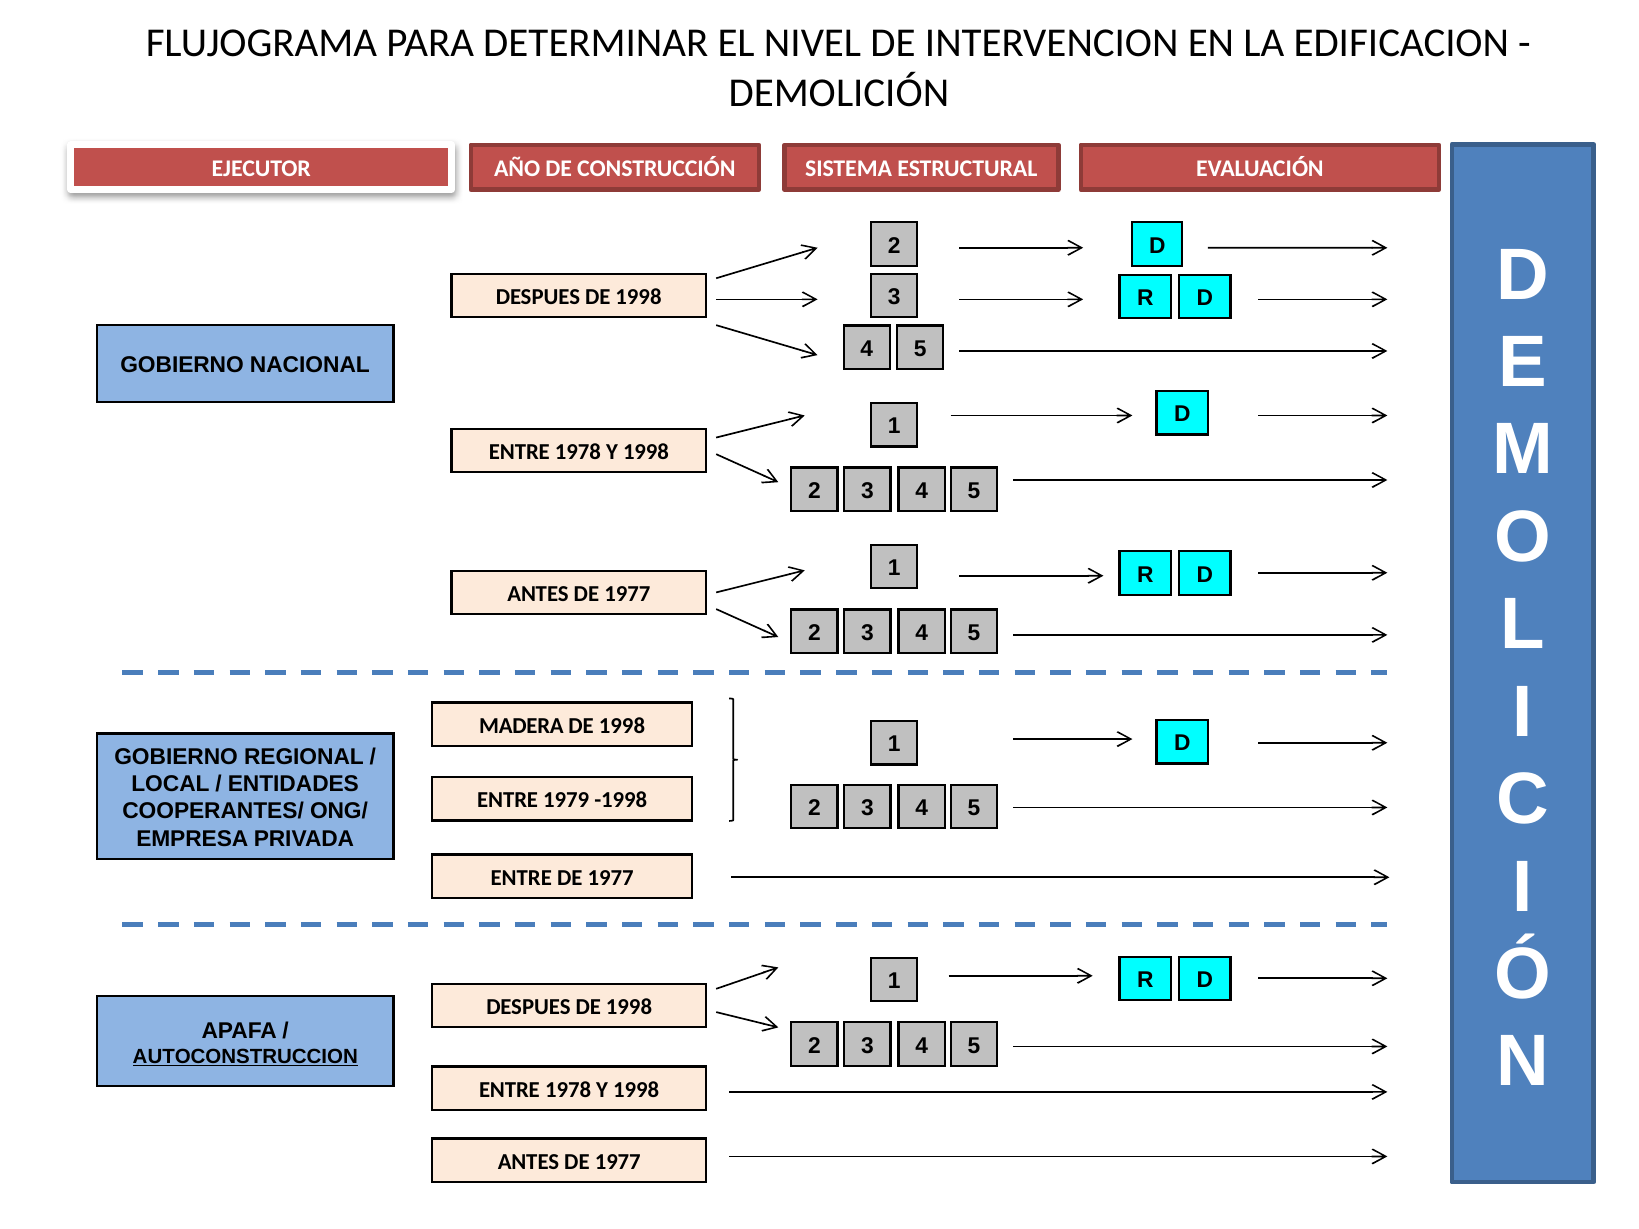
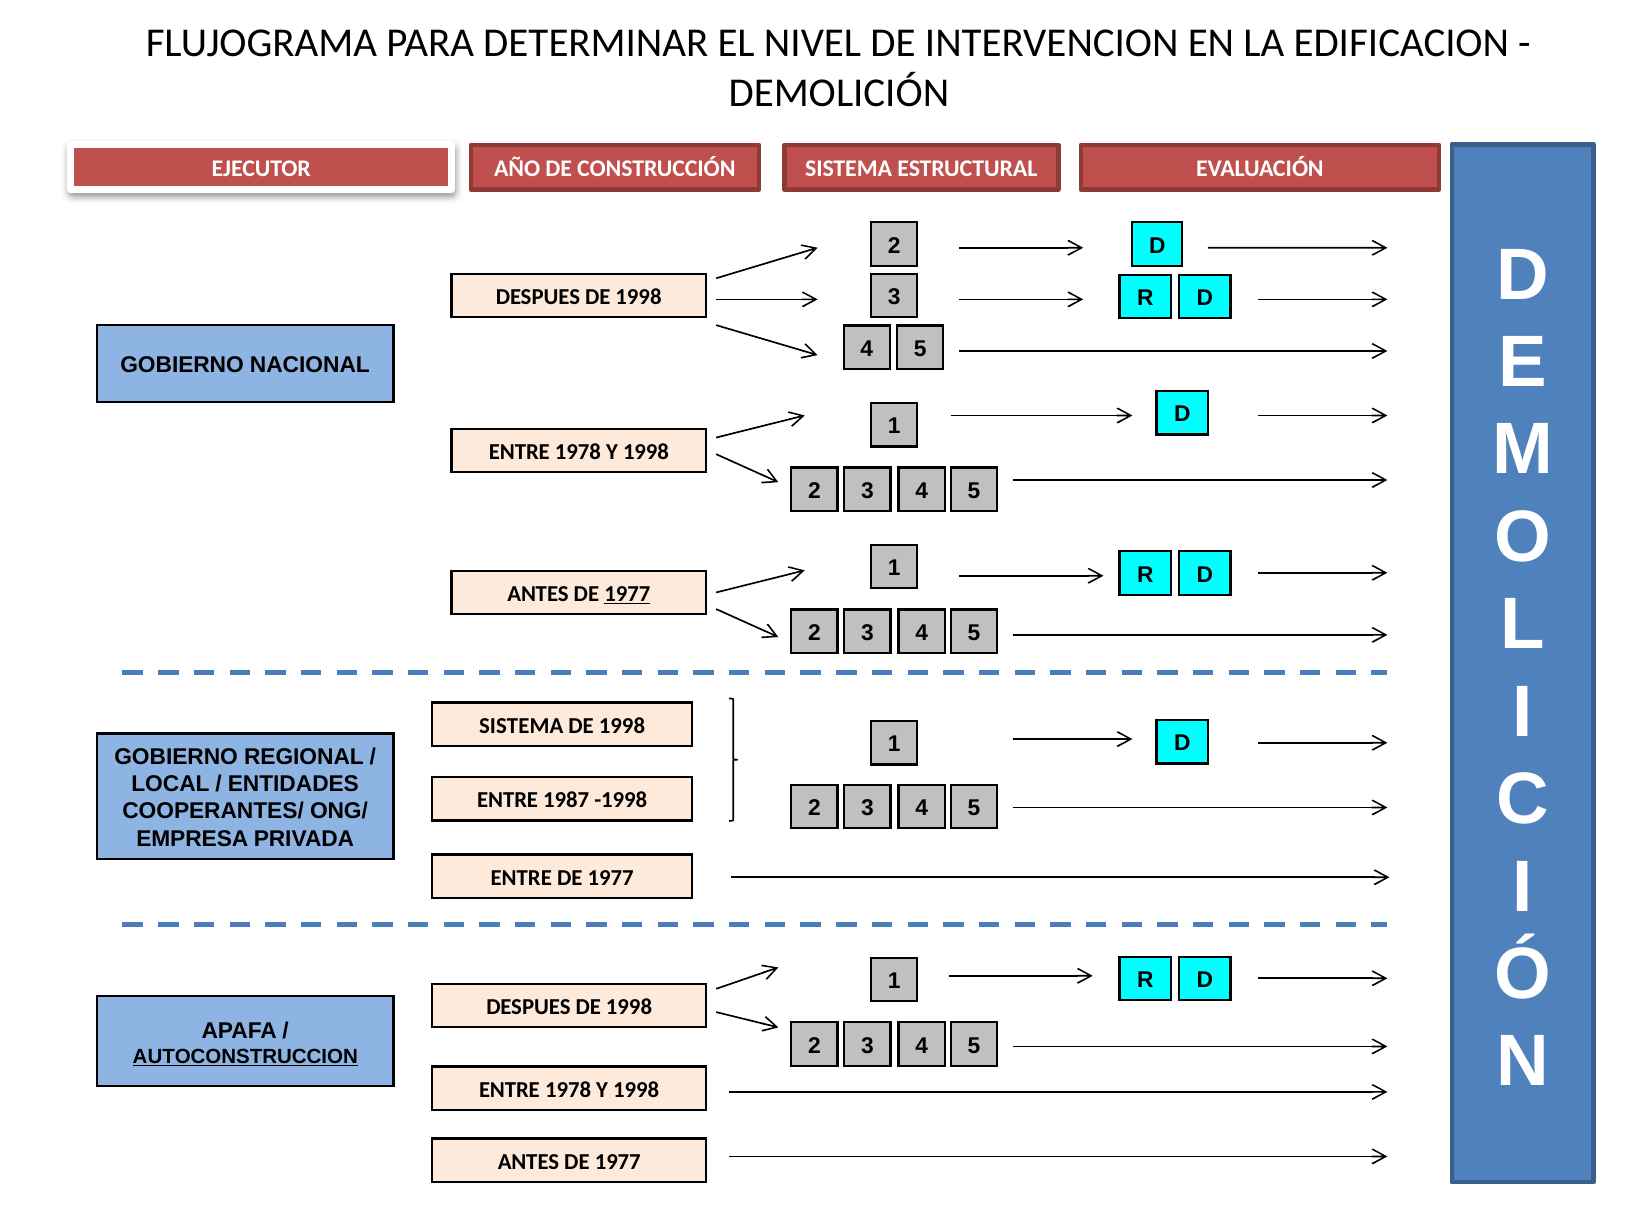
1977 at (627, 594) underline: none -> present
MADERA at (521, 726): MADERA -> SISTEMA
1979: 1979 -> 1987
